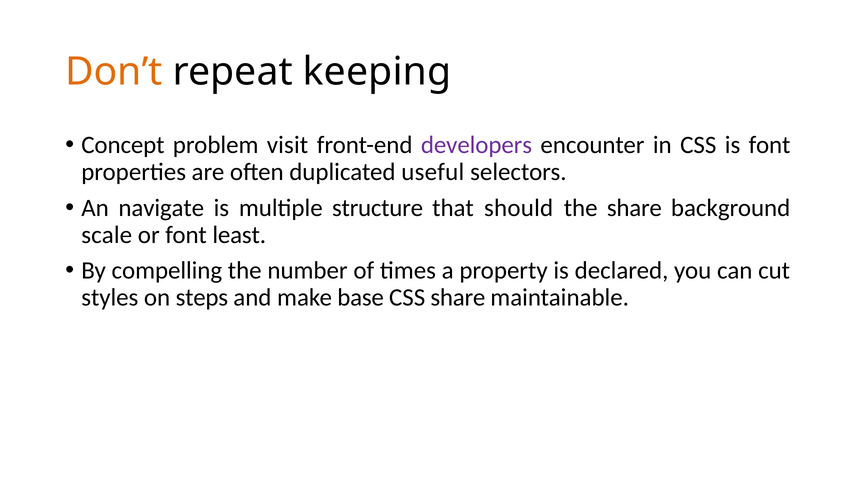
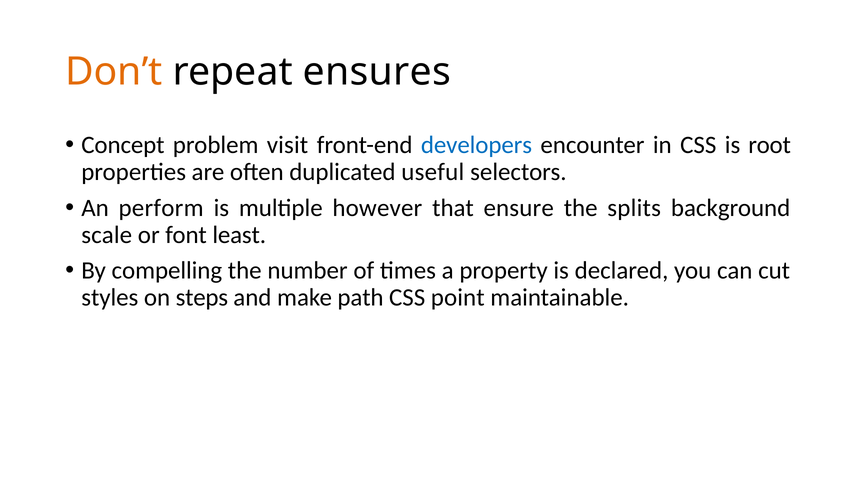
keeping: keeping -> ensures
developers colour: purple -> blue
is font: font -> root
navigate: navigate -> perform
structure: structure -> however
should: should -> ensure
the share: share -> splits
base: base -> path
CSS share: share -> point
